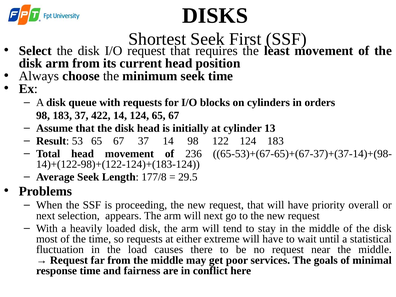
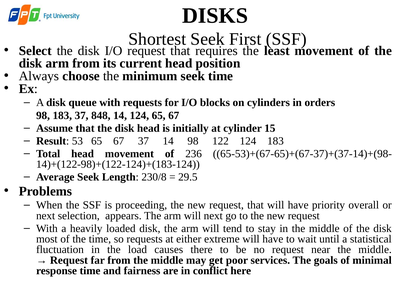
422: 422 -> 848
13: 13 -> 15
177/8: 177/8 -> 230/8
